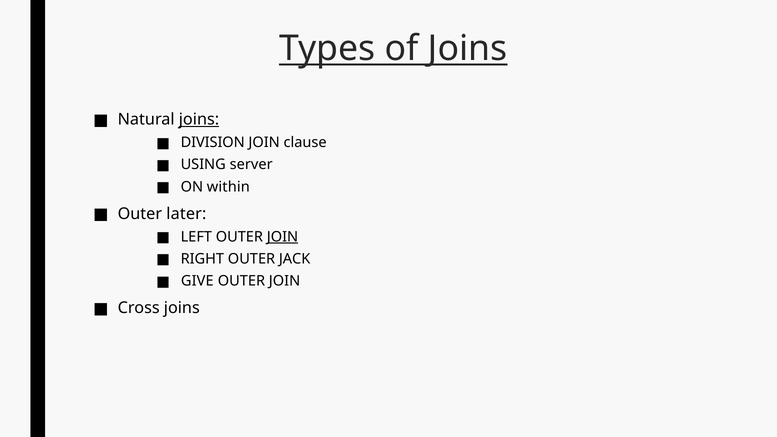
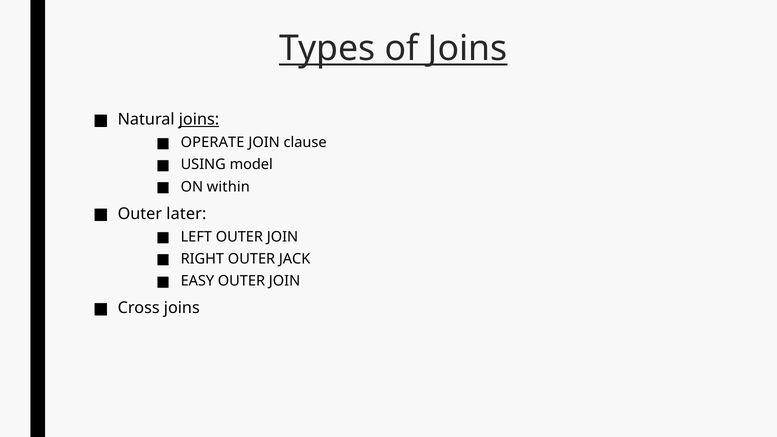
DIVISION: DIVISION -> OPERATE
server: server -> model
JOIN at (283, 237) underline: present -> none
GIVE: GIVE -> EASY
